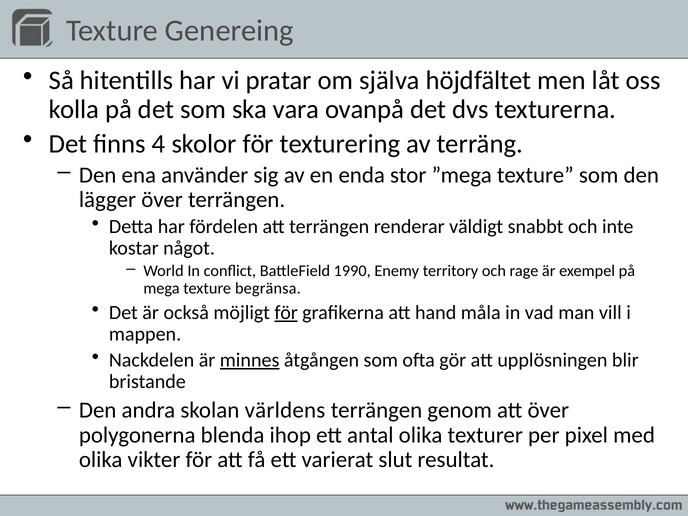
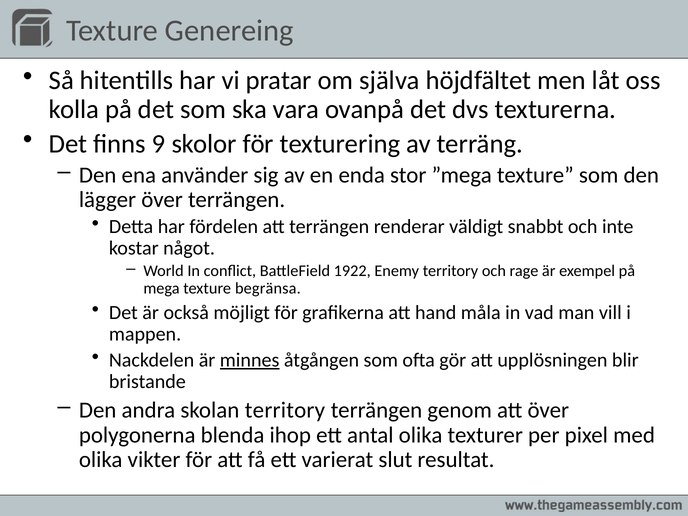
4: 4 -> 9
1990: 1990 -> 1922
för at (286, 313) underline: present -> none
skolan världens: världens -> territory
